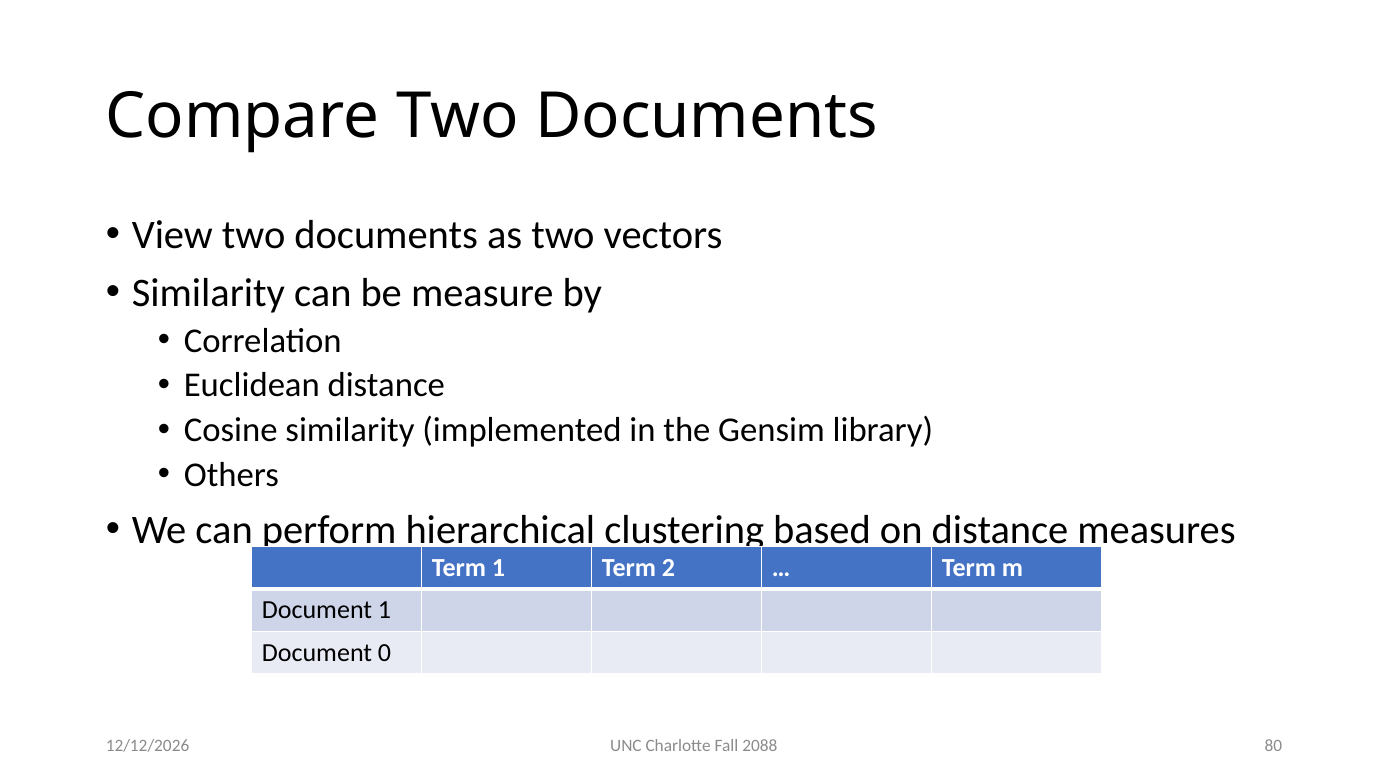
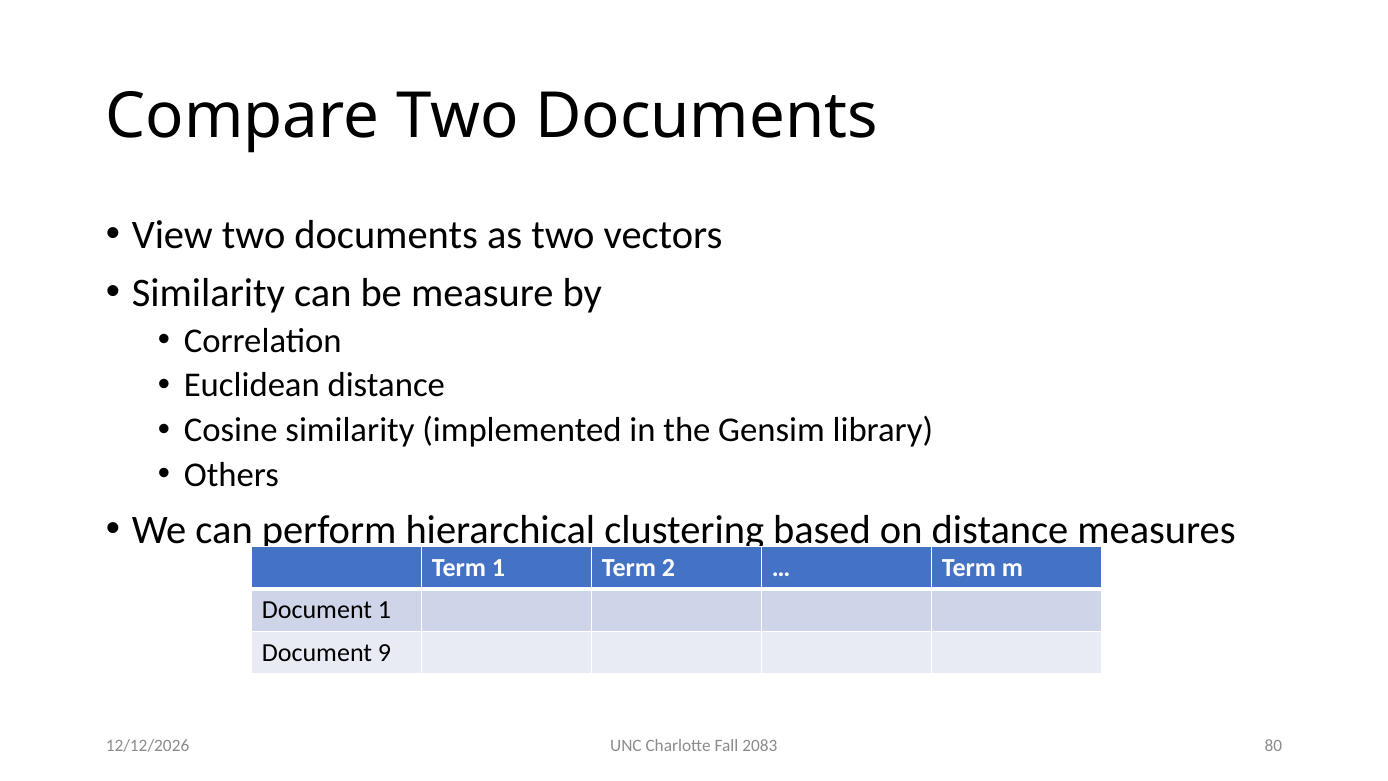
0: 0 -> 9
2088: 2088 -> 2083
